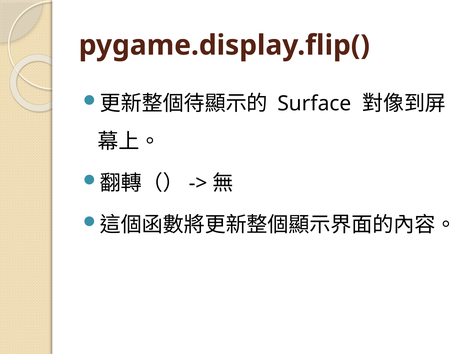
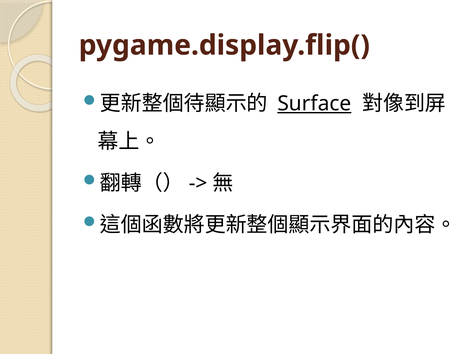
Surface underline: none -> present
